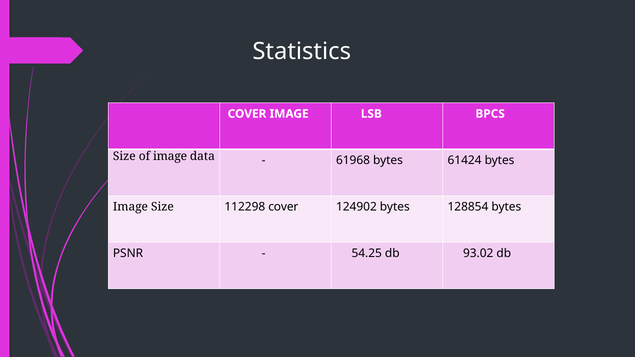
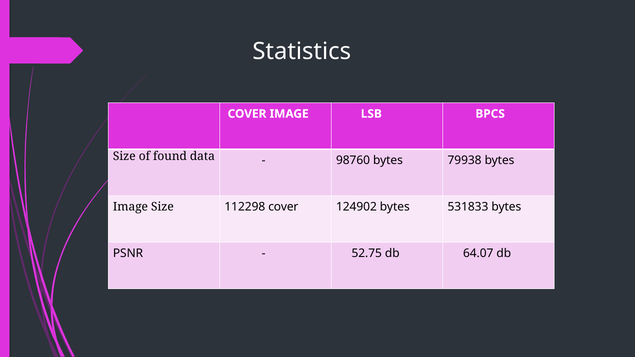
of image: image -> found
61968: 61968 -> 98760
61424: 61424 -> 79938
128854: 128854 -> 531833
54.25: 54.25 -> 52.75
93.02: 93.02 -> 64.07
